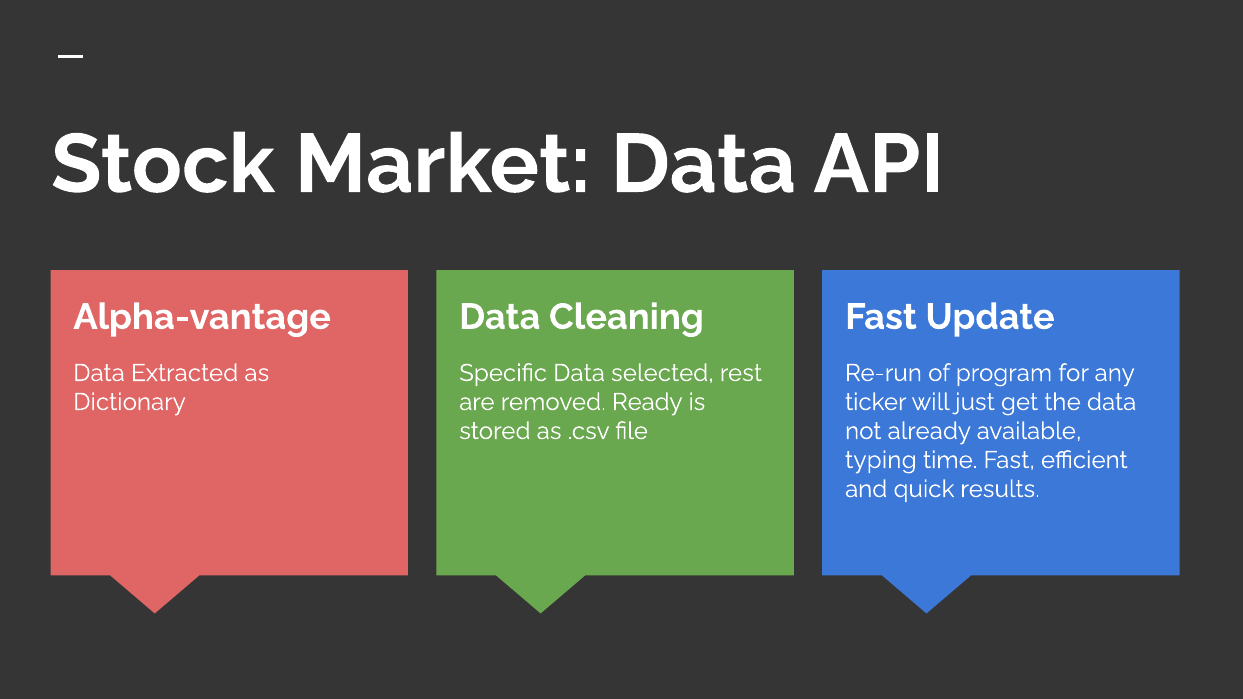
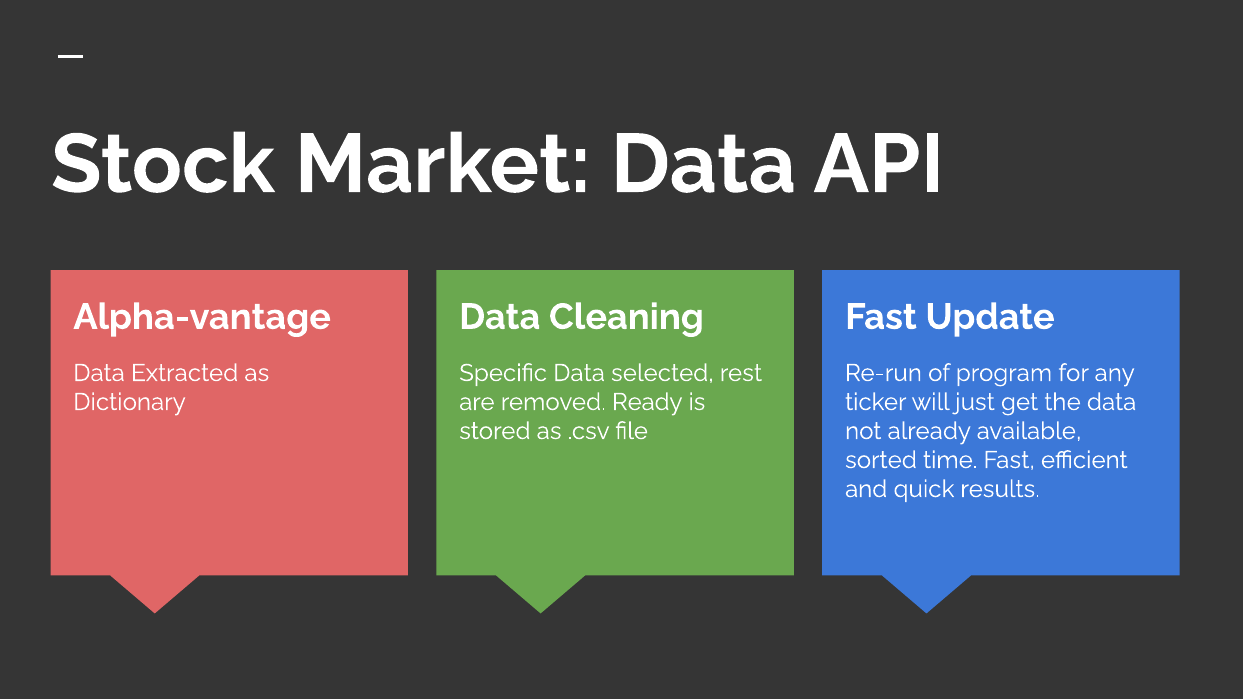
typing: typing -> sorted
